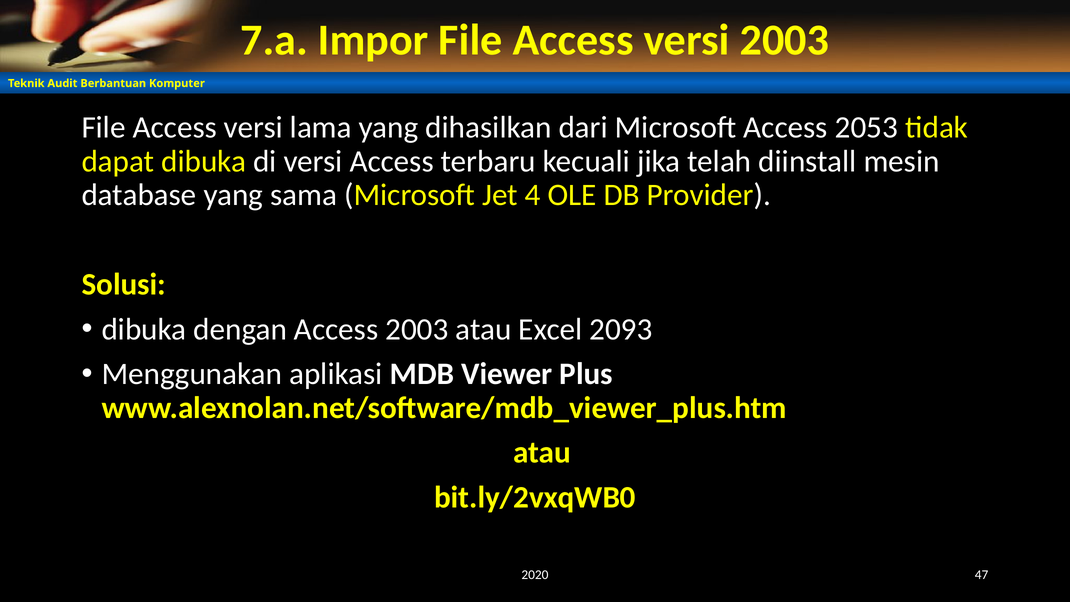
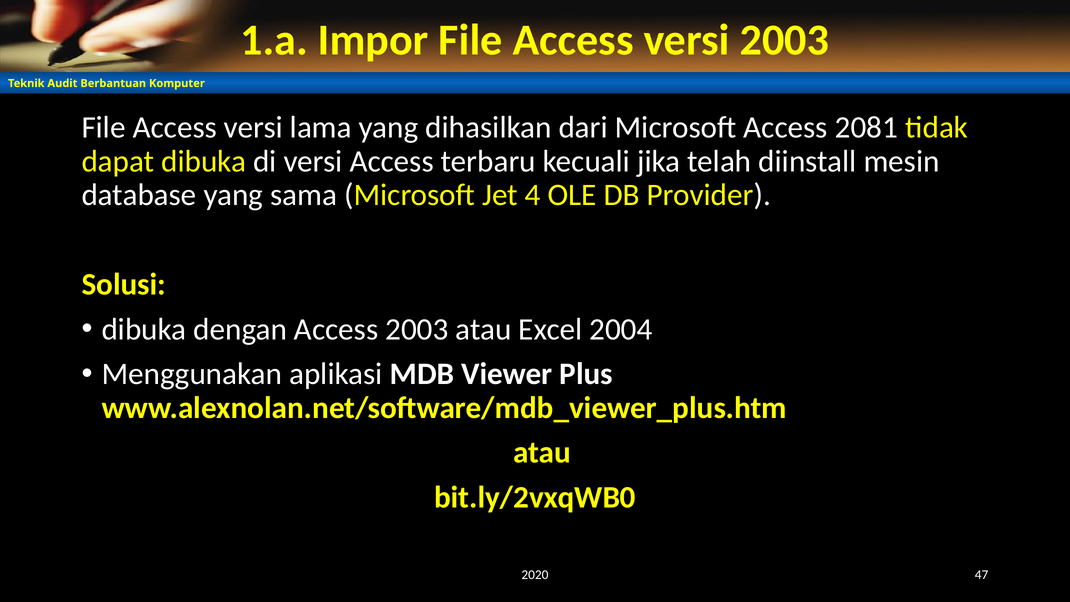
7.a: 7.a -> 1.a
2053: 2053 -> 2081
2093: 2093 -> 2004
